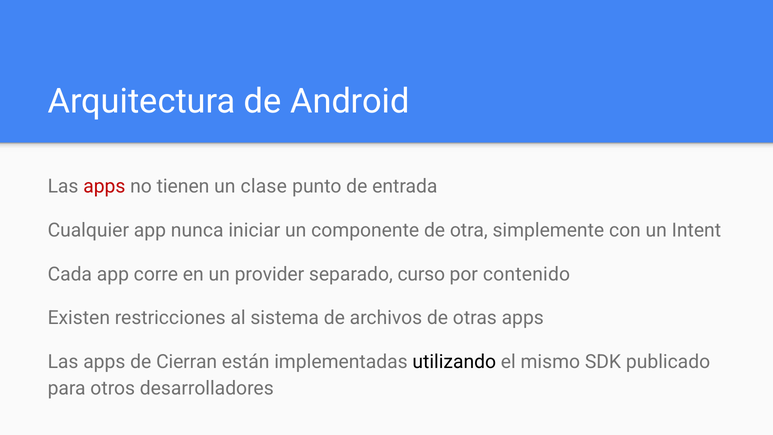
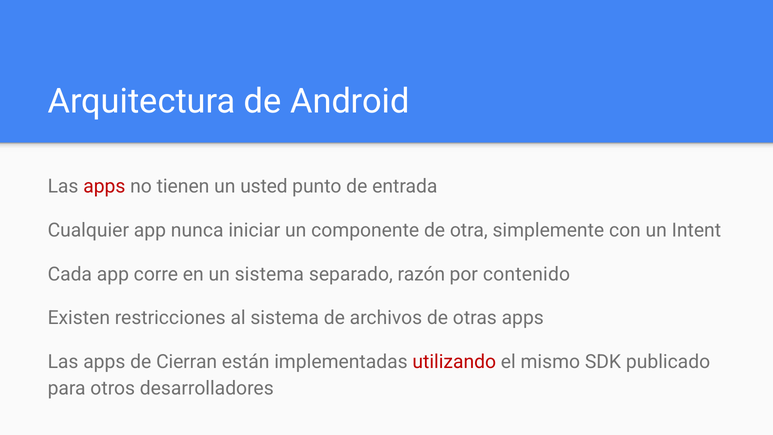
clase: clase -> usted
un provider: provider -> sistema
curso: curso -> razón
utilizando colour: black -> red
